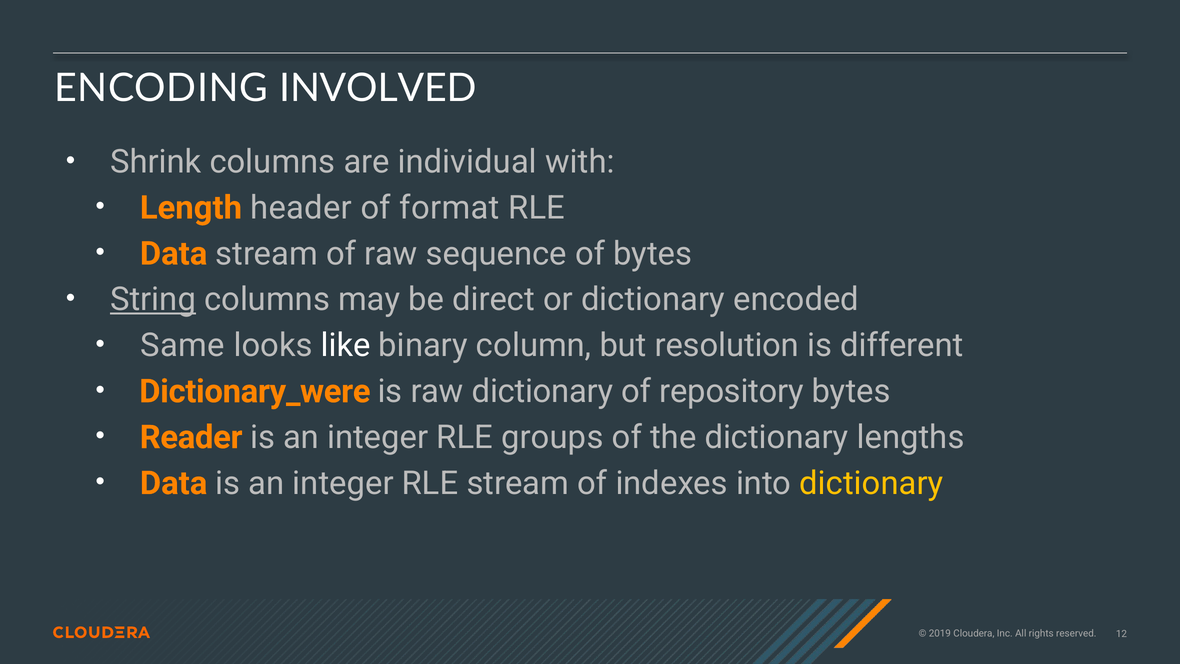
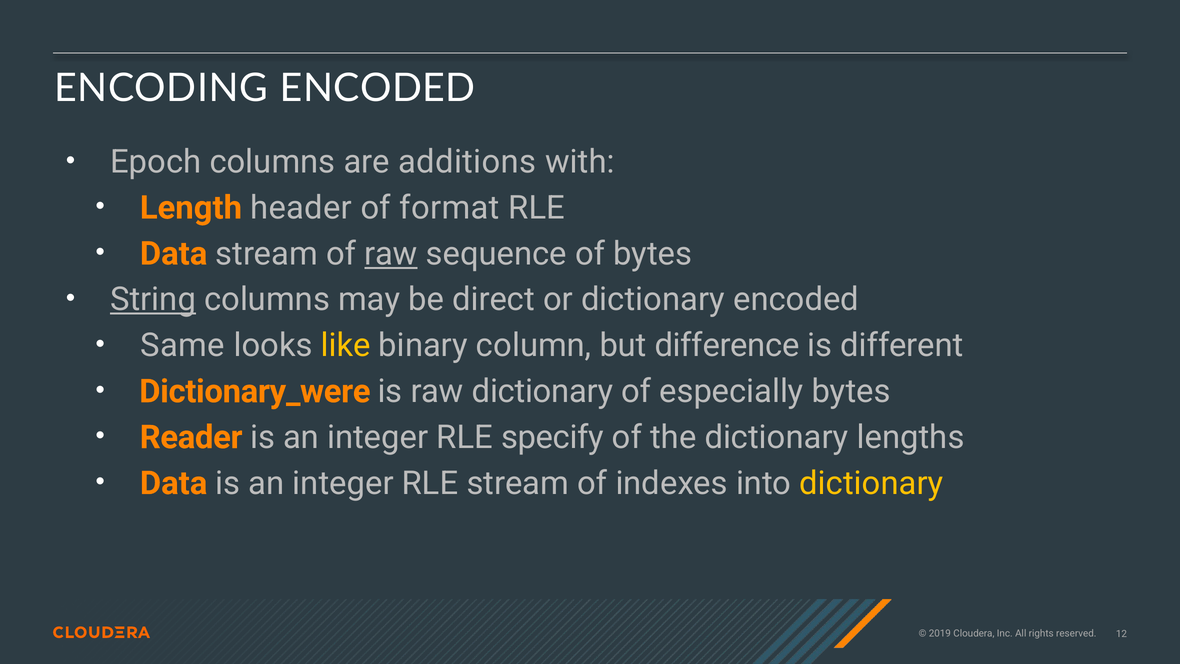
ENCODING INVOLVED: INVOLVED -> ENCODED
Shrink: Shrink -> Epoch
individual: individual -> additions
raw at (391, 254) underline: none -> present
like colour: white -> yellow
resolution: resolution -> difference
repository: repository -> especially
groups: groups -> specify
